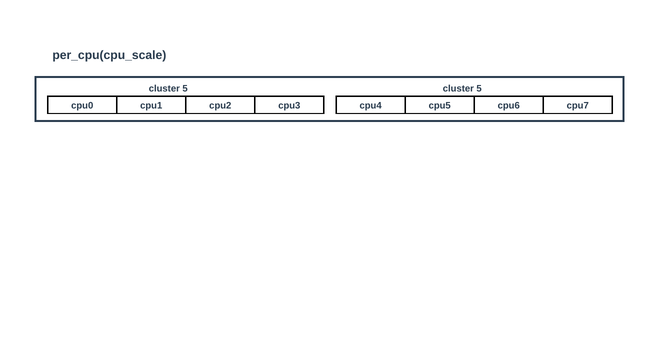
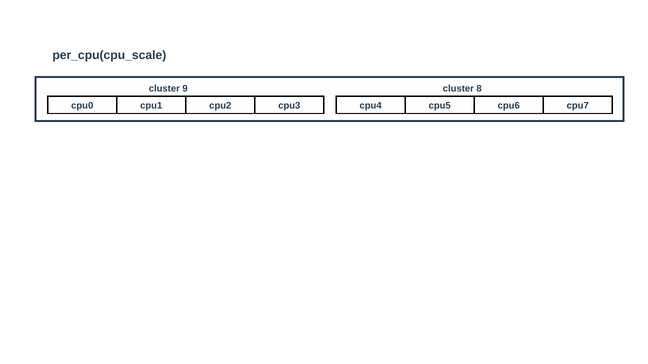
5 at (185, 89): 5 -> 9
5 at (479, 89): 5 -> 8
